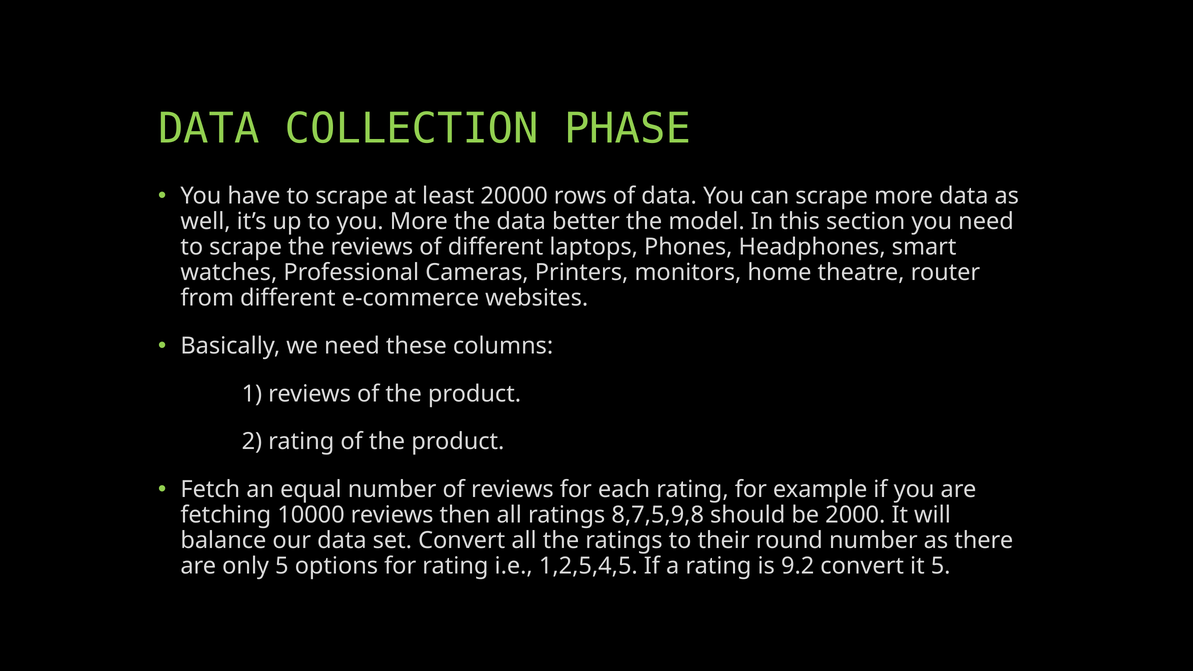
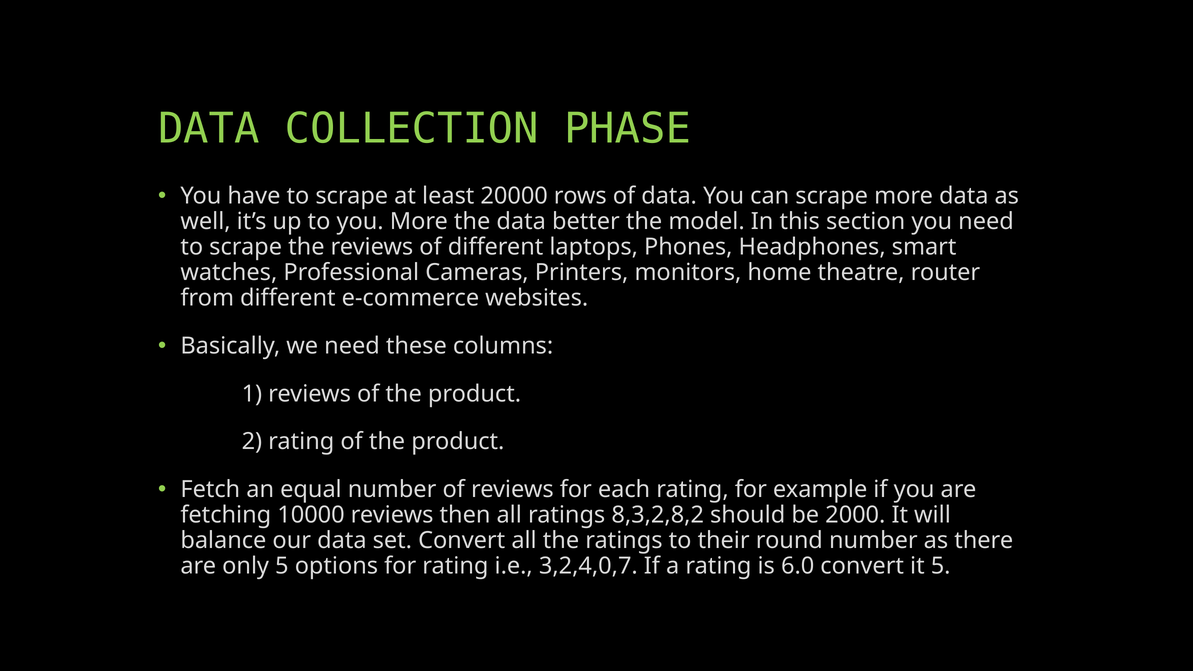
8,7,5,9,8: 8,7,5,9,8 -> 8,3,2,8,2
1,2,5,4,5: 1,2,5,4,5 -> 3,2,4,0,7
9.2: 9.2 -> 6.0
